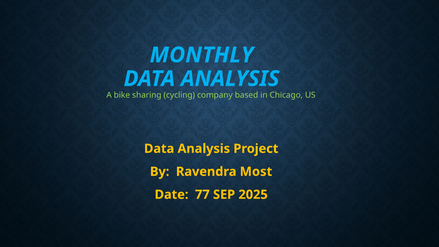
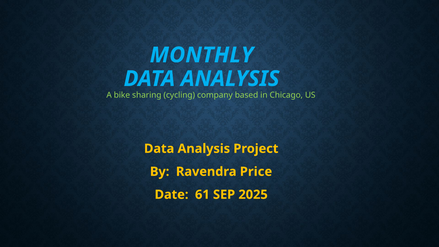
Most: Most -> Price
77: 77 -> 61
